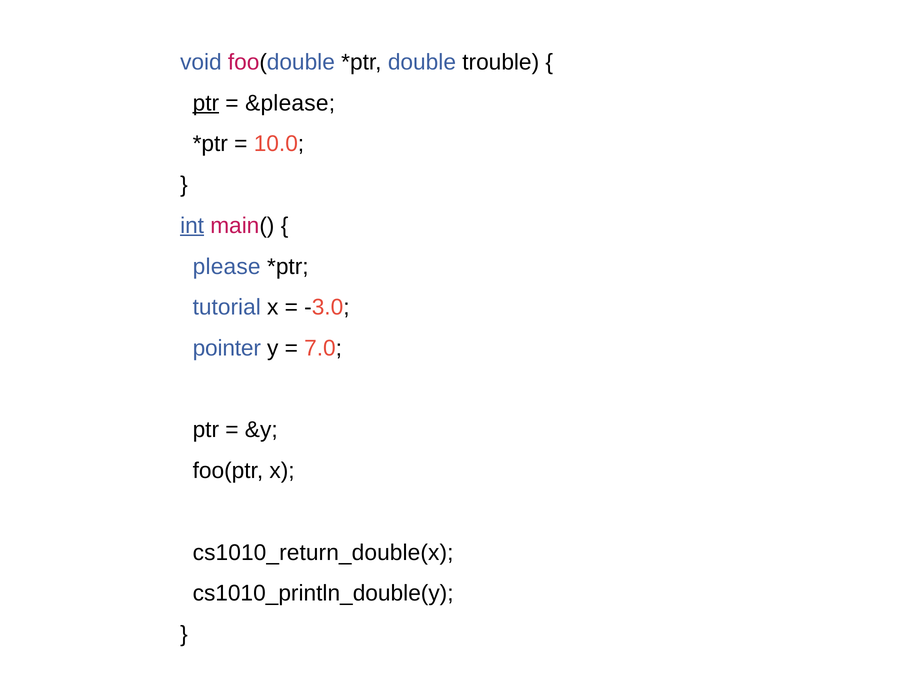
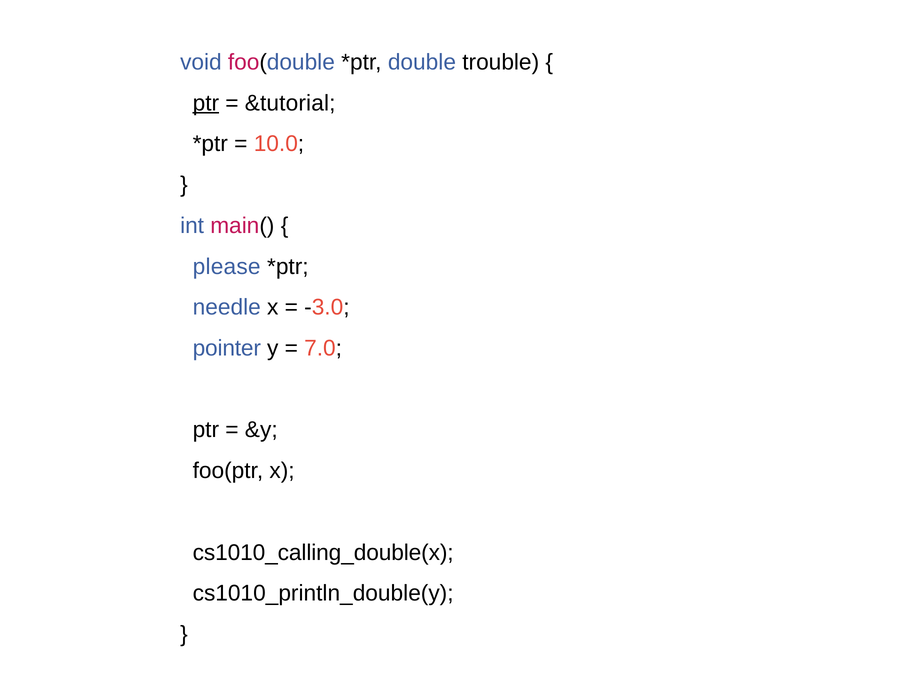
&please: &please -> &tutorial
int underline: present -> none
tutorial: tutorial -> needle
cs1010_return_double(x: cs1010_return_double(x -> cs1010_calling_double(x
